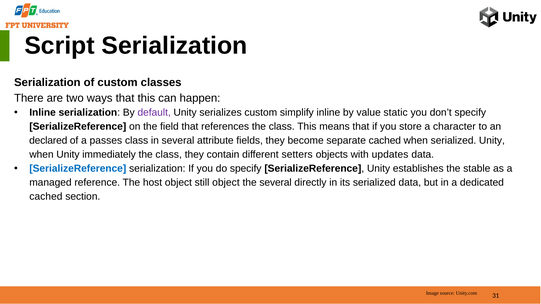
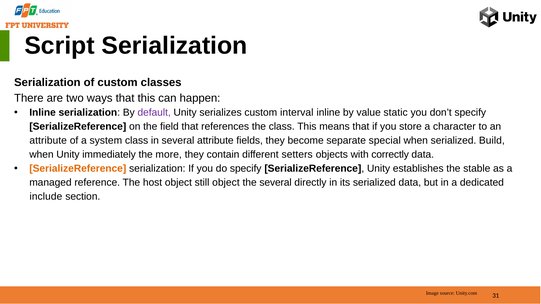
simplify: simplify -> interval
declared at (48, 141): declared -> attribute
passes: passes -> system
separate cached: cached -> special
serialized Unity: Unity -> Build
class at (169, 155): class -> more
updates: updates -> correctly
SerializeReference at (78, 169) colour: blue -> orange
cached at (46, 197): cached -> include
